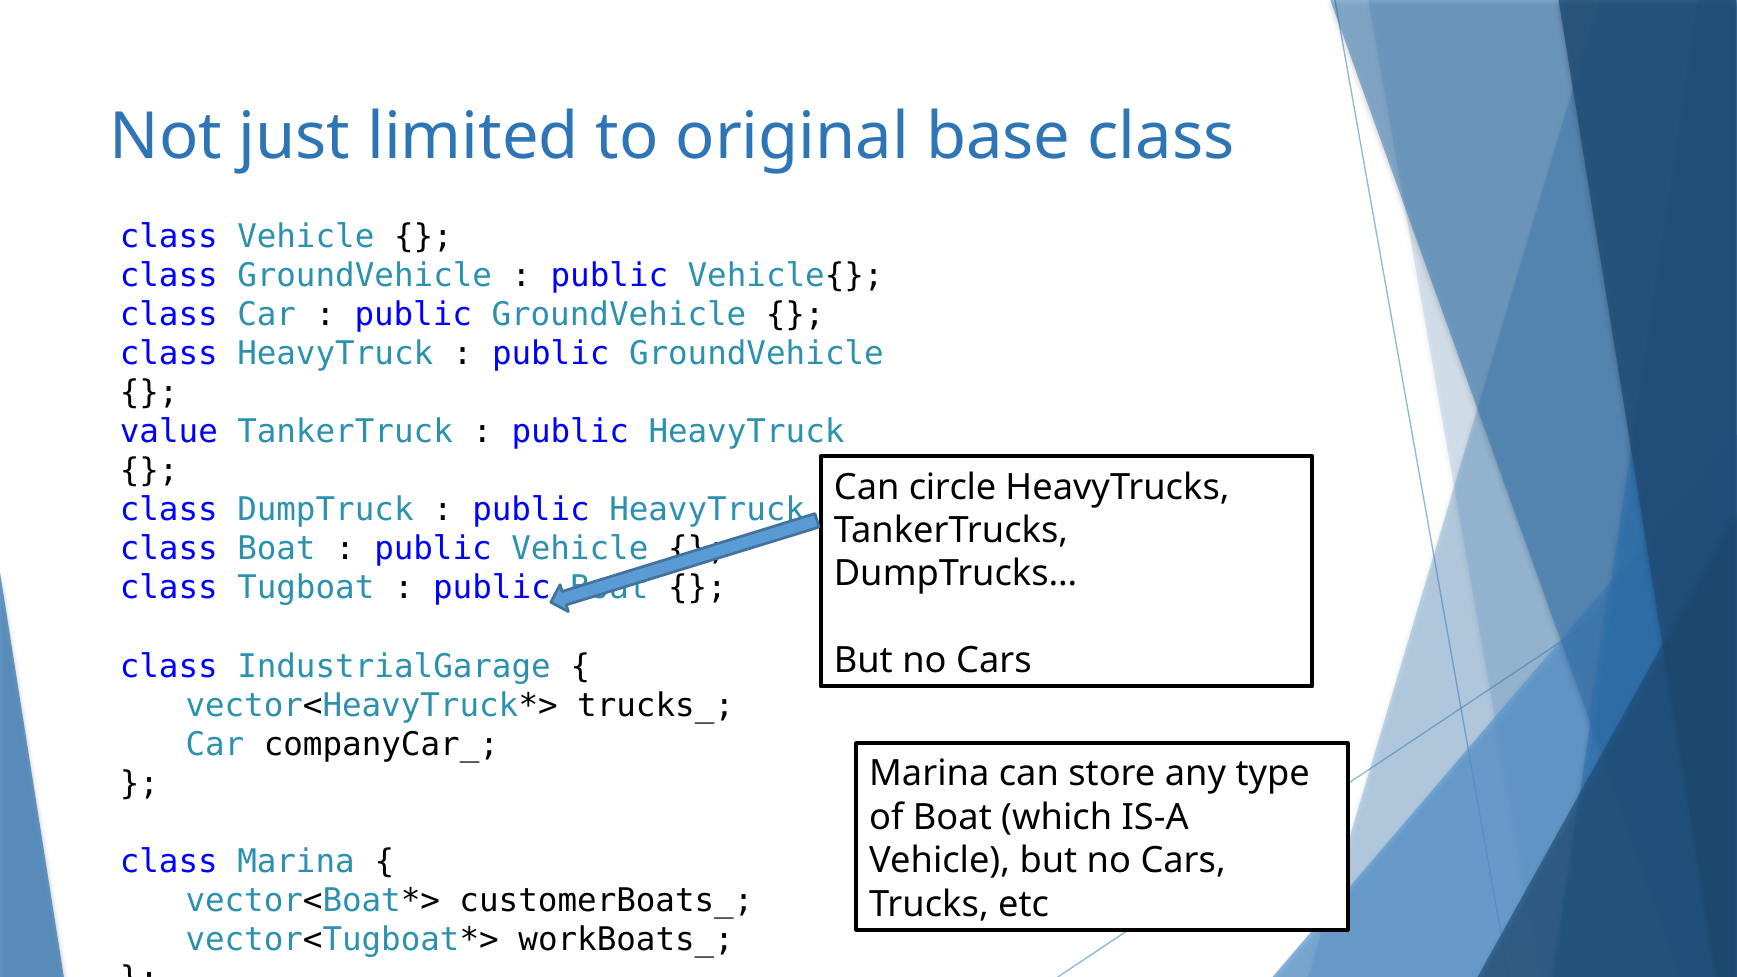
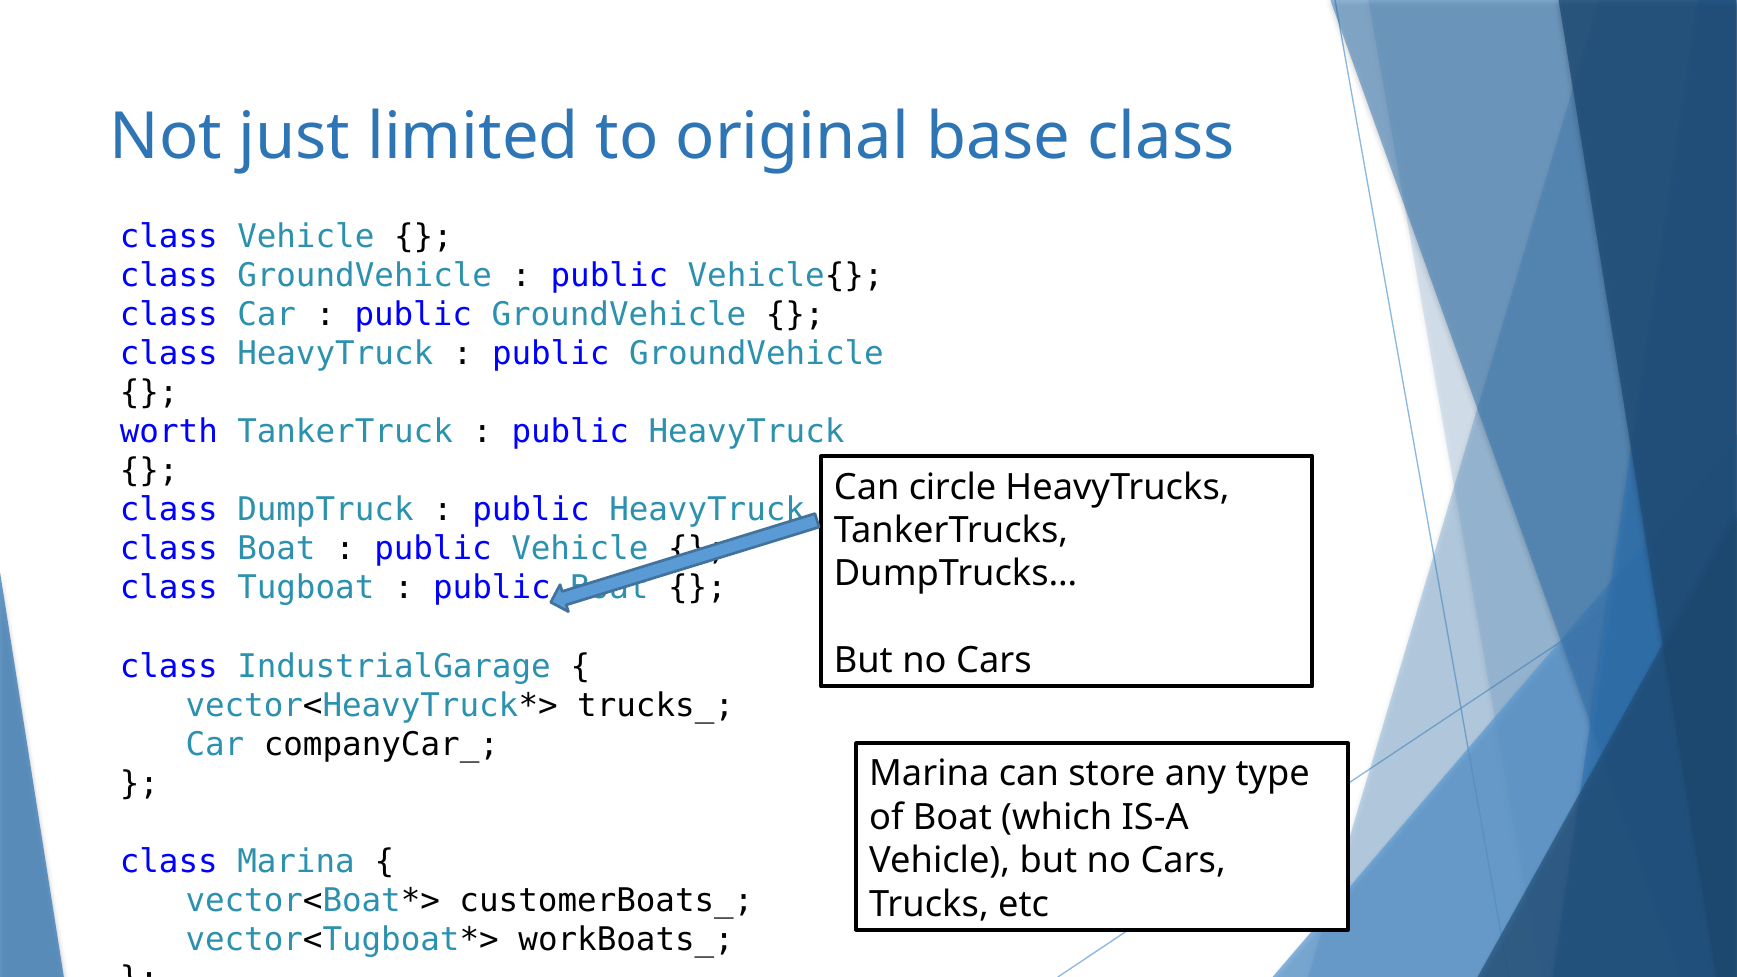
value: value -> worth
